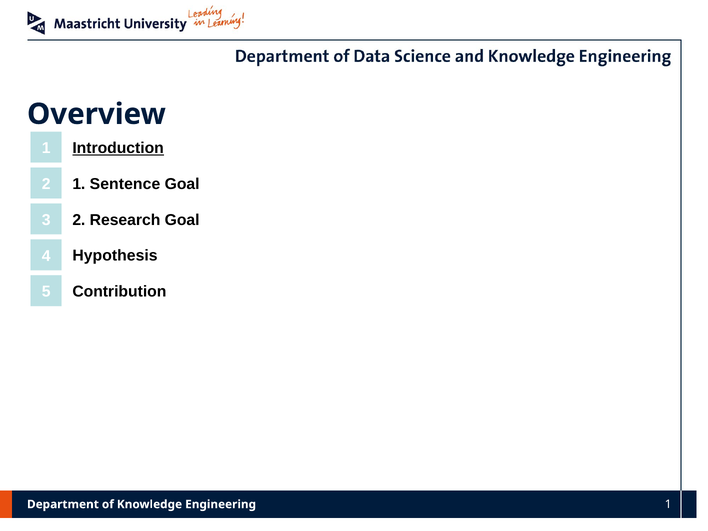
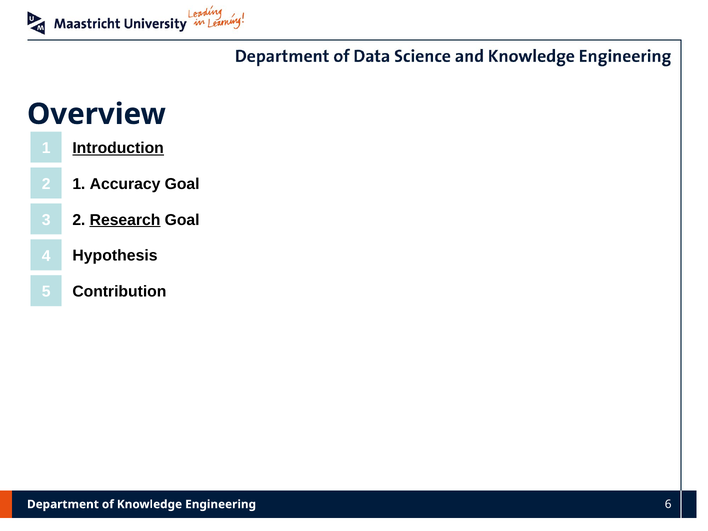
Sentence: Sentence -> Accuracy
Research underline: none -> present
1 at (668, 505): 1 -> 6
